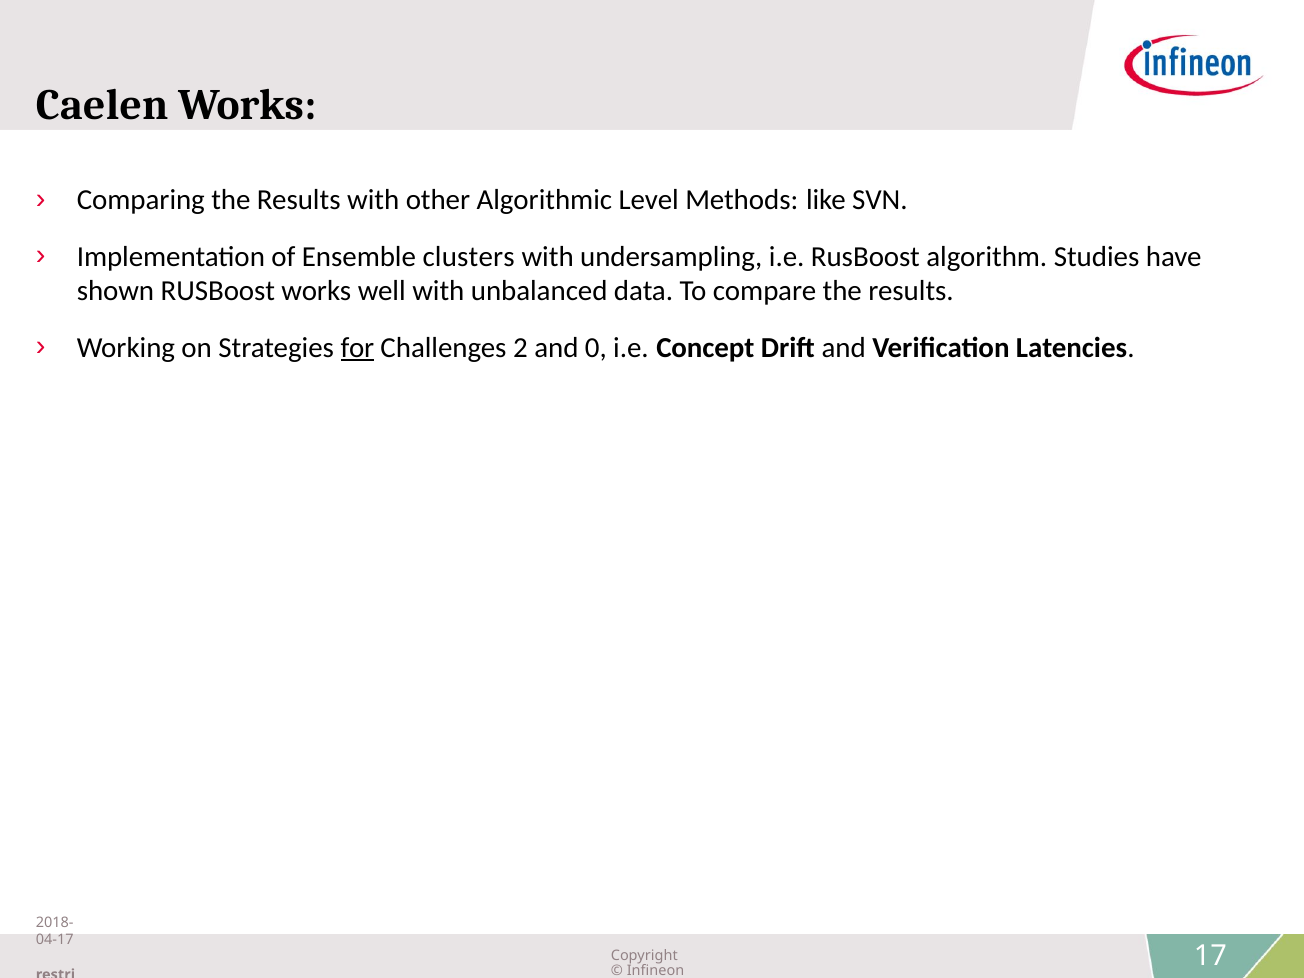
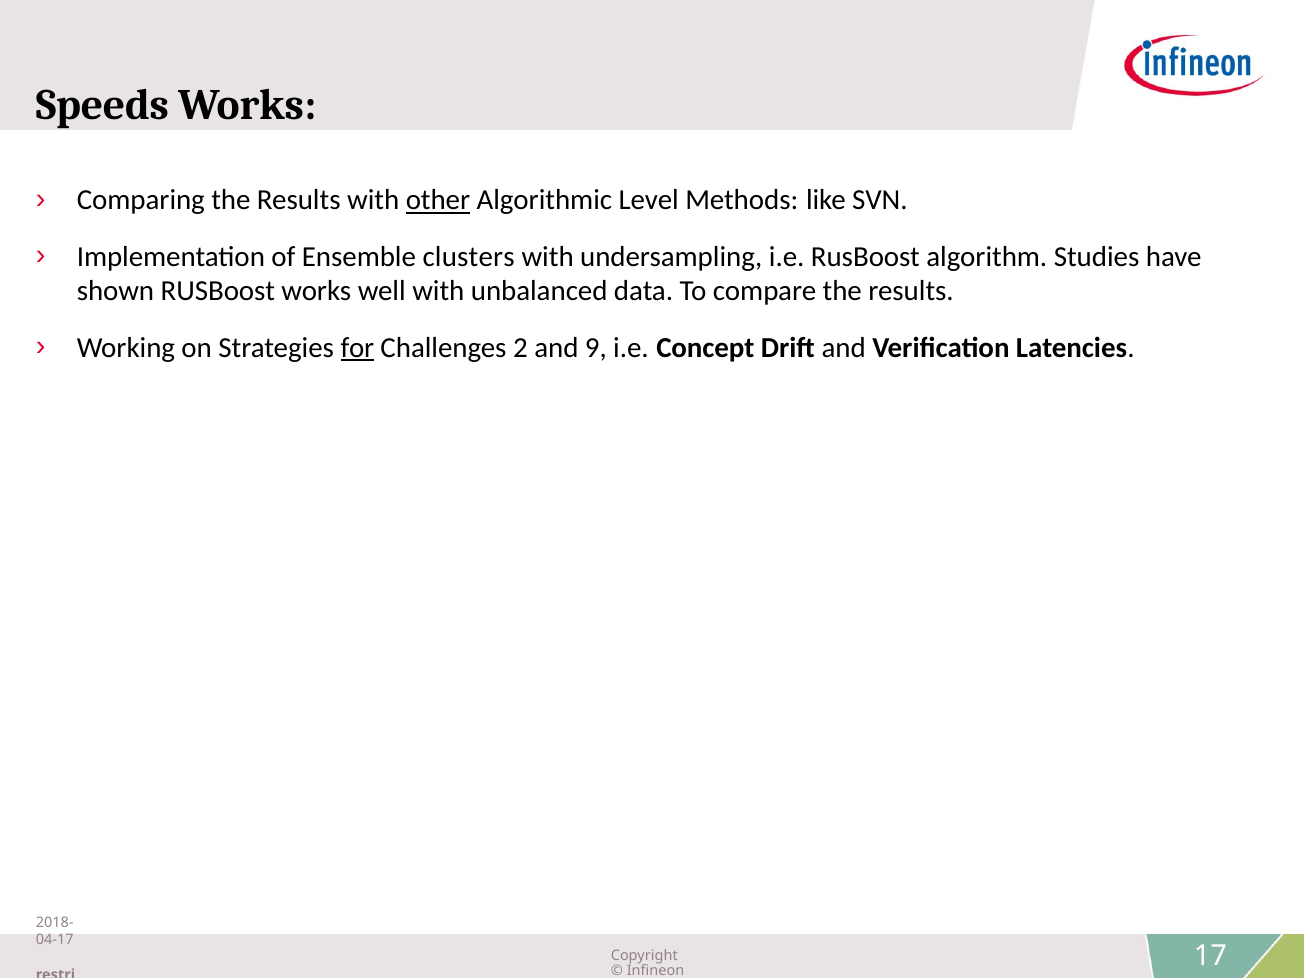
Caelen: Caelen -> Speeds
other underline: none -> present
0: 0 -> 9
